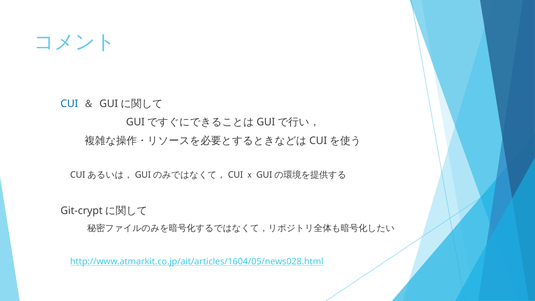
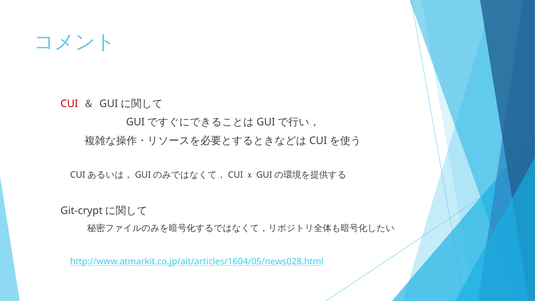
CUI colour: blue -> red
